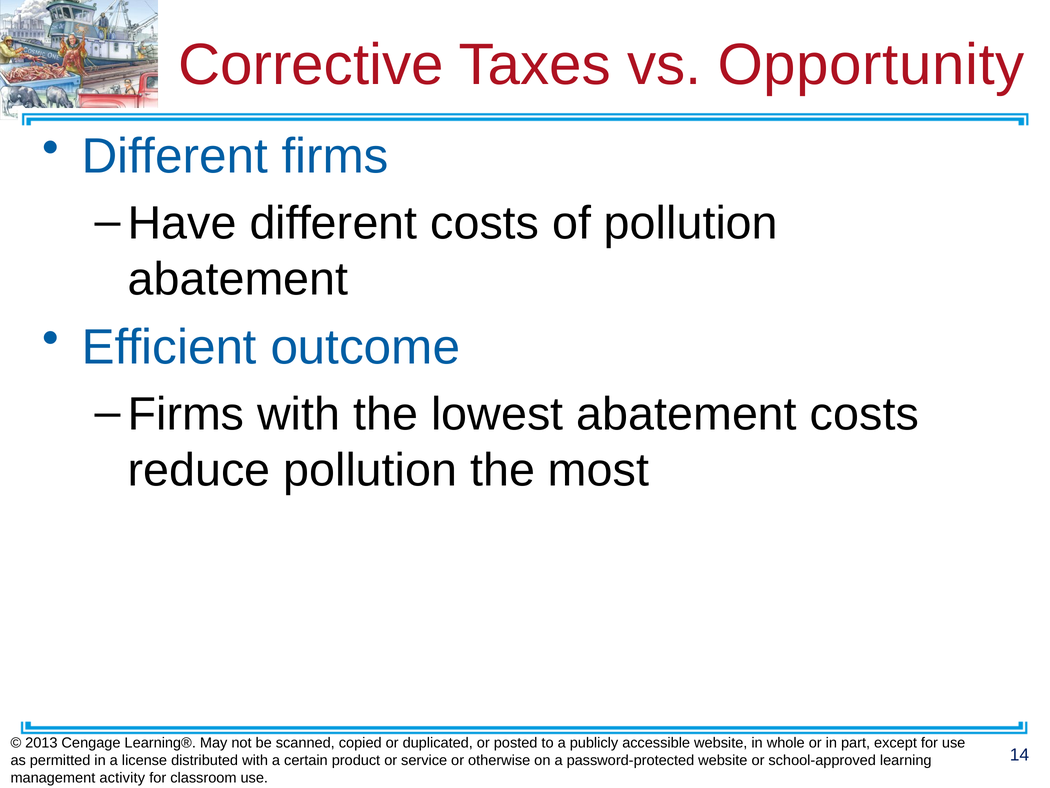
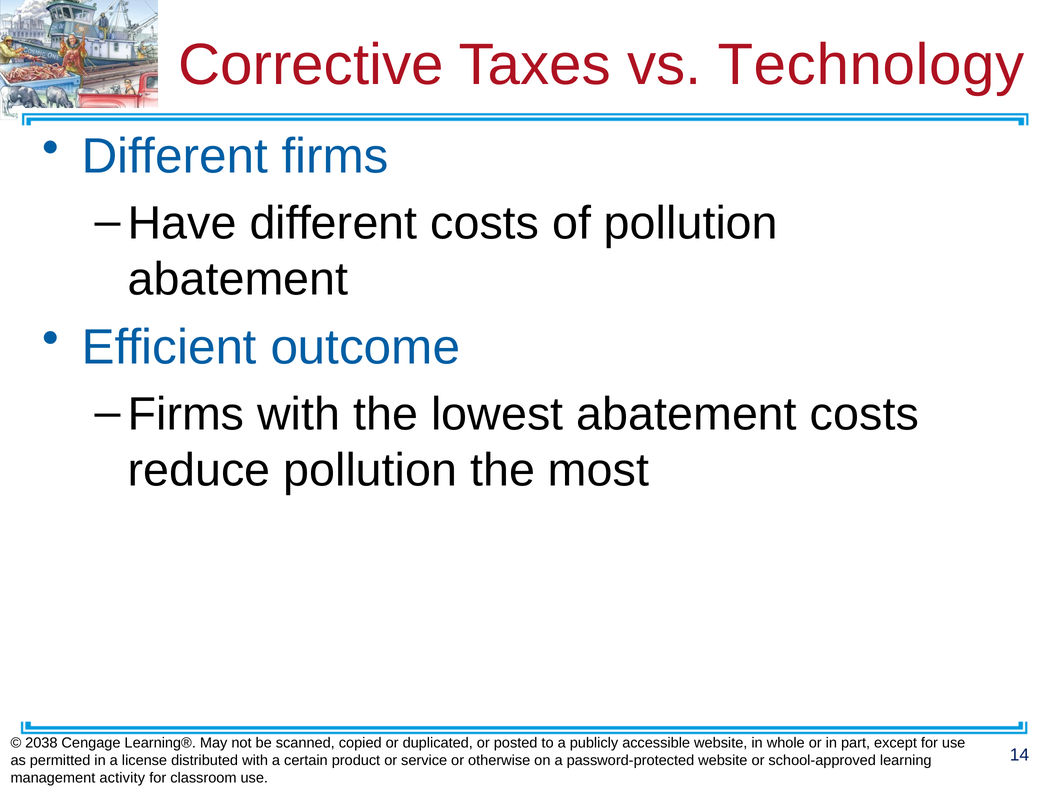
Opportunity: Opportunity -> Technology
2013: 2013 -> 2038
